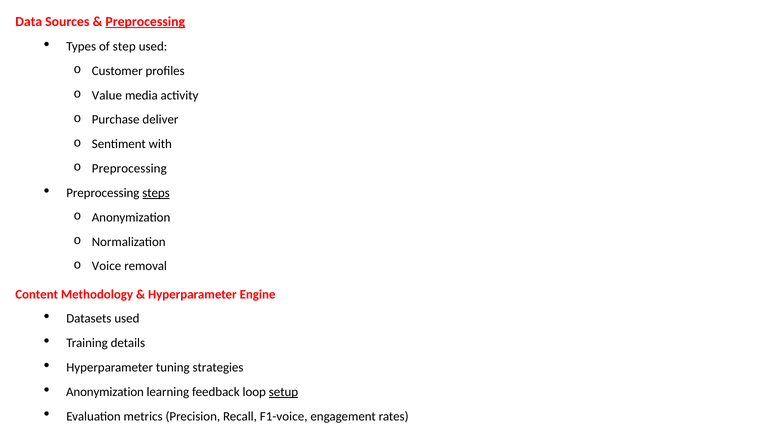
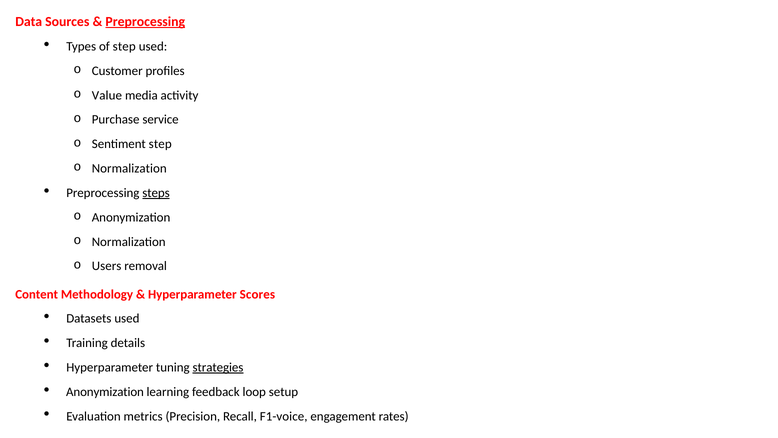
deliver: deliver -> service
Sentiment with: with -> step
Preprocessing at (129, 168): Preprocessing -> Normalization
Voice: Voice -> Users
Engine: Engine -> Scores
strategies underline: none -> present
setup underline: present -> none
